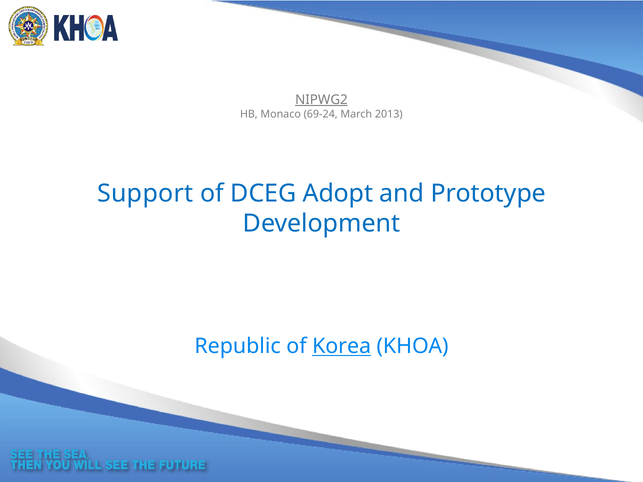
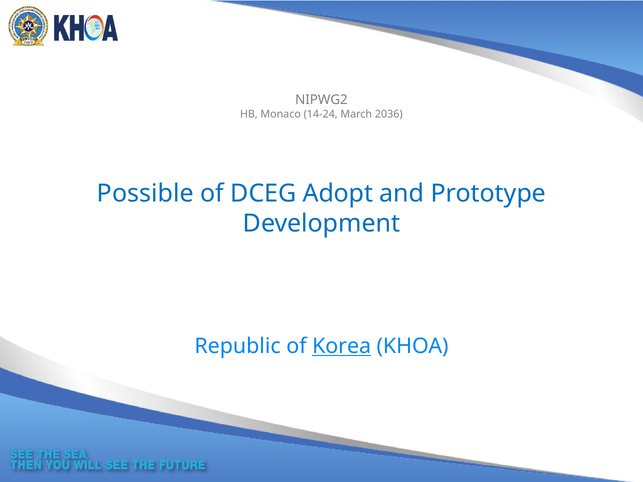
NIPWG2 underline: present -> none
69-24: 69-24 -> 14-24
2013: 2013 -> 2036
Support: Support -> Possible
